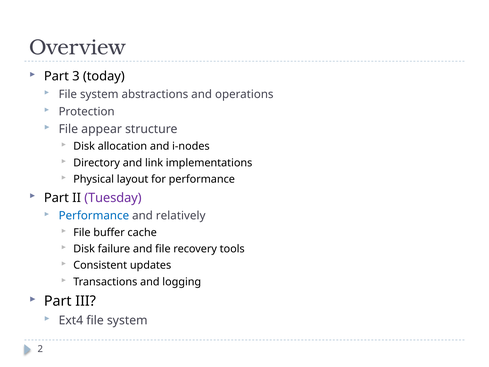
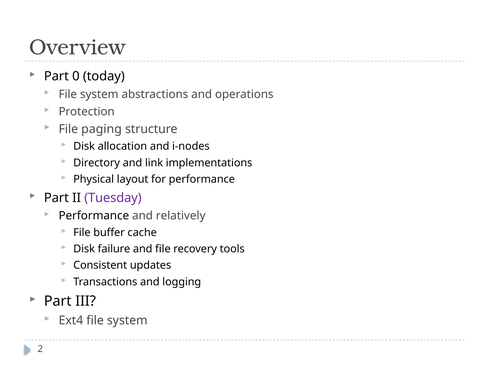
3: 3 -> 0
appear: appear -> paging
Performance at (94, 216) colour: blue -> black
